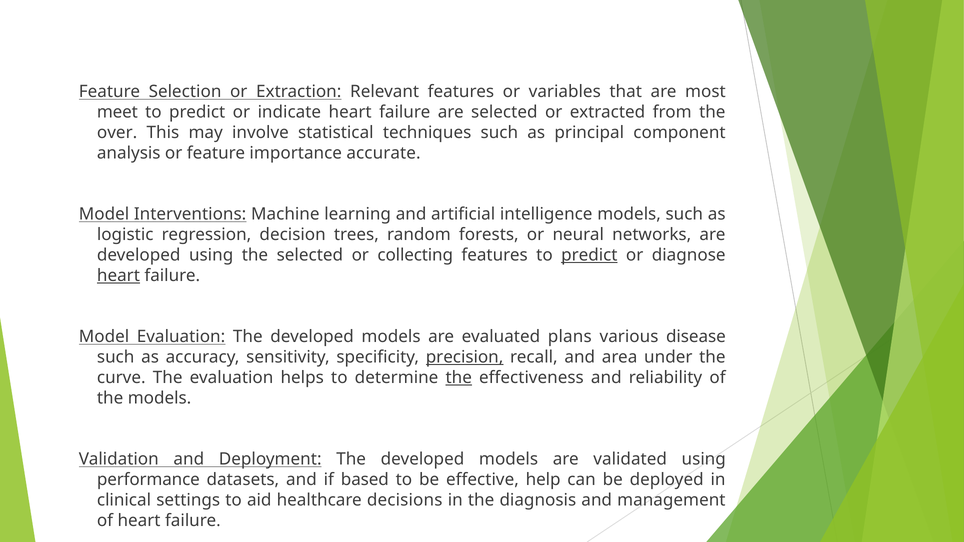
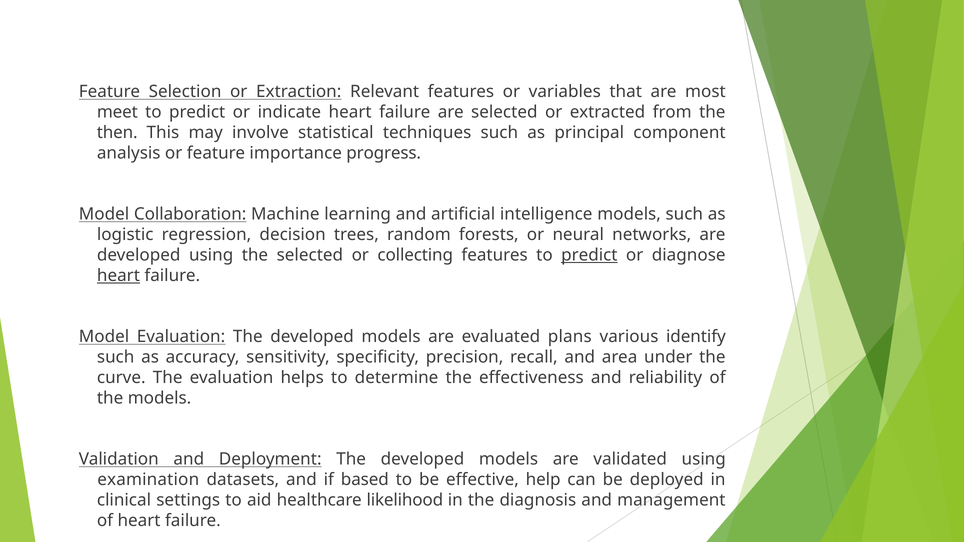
over: over -> then
accurate: accurate -> progress
Interventions: Interventions -> Collaboration
disease: disease -> identify
precision underline: present -> none
the at (459, 378) underline: present -> none
performance: performance -> examination
decisions: decisions -> likelihood
